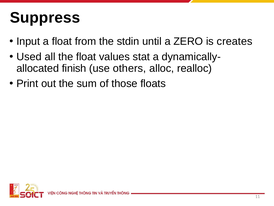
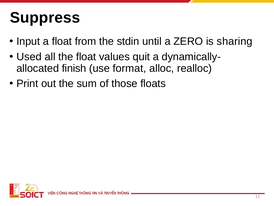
creates: creates -> sharing
stat: stat -> quit
others: others -> format
